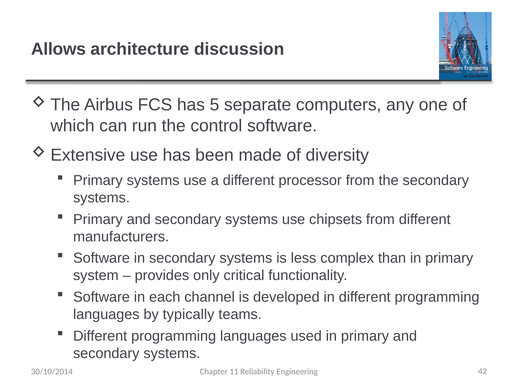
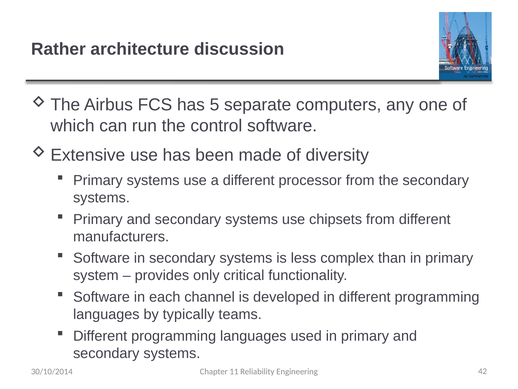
Allows: Allows -> Rather
